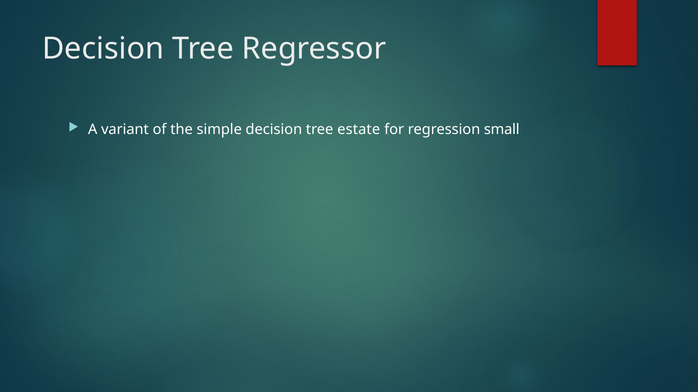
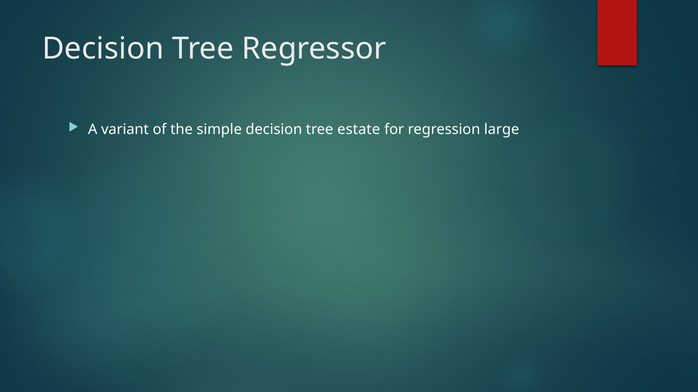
small: small -> large
